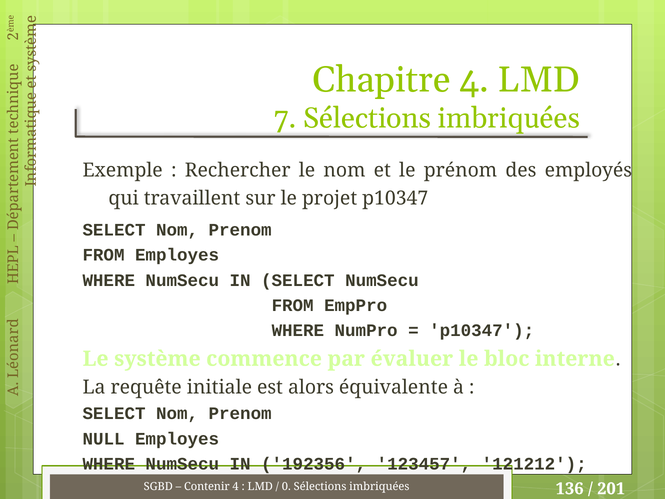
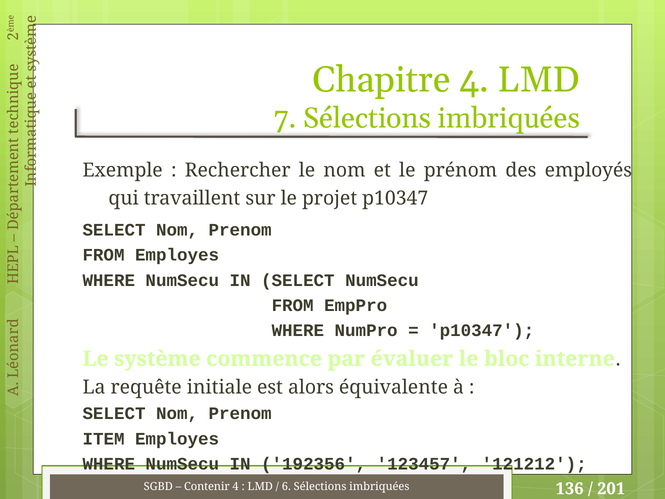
NULL: NULL -> ITEM
0: 0 -> 6
